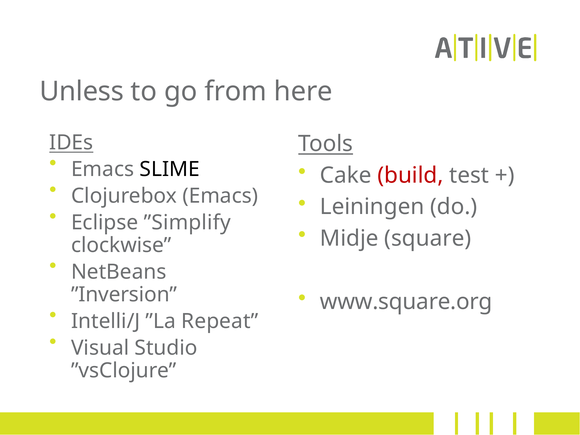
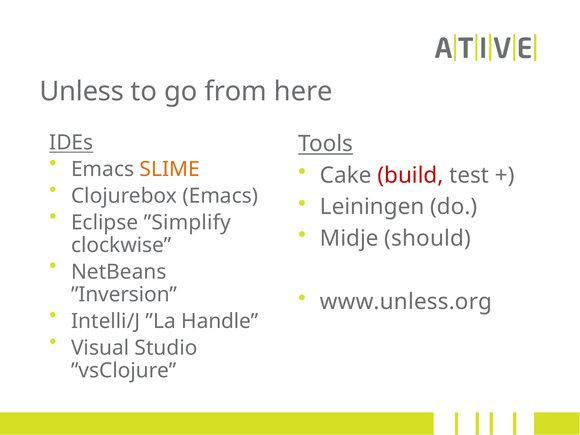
SLIME colour: black -> orange
square: square -> should
www.square.org: www.square.org -> www.unless.org
Repeat: Repeat -> Handle
